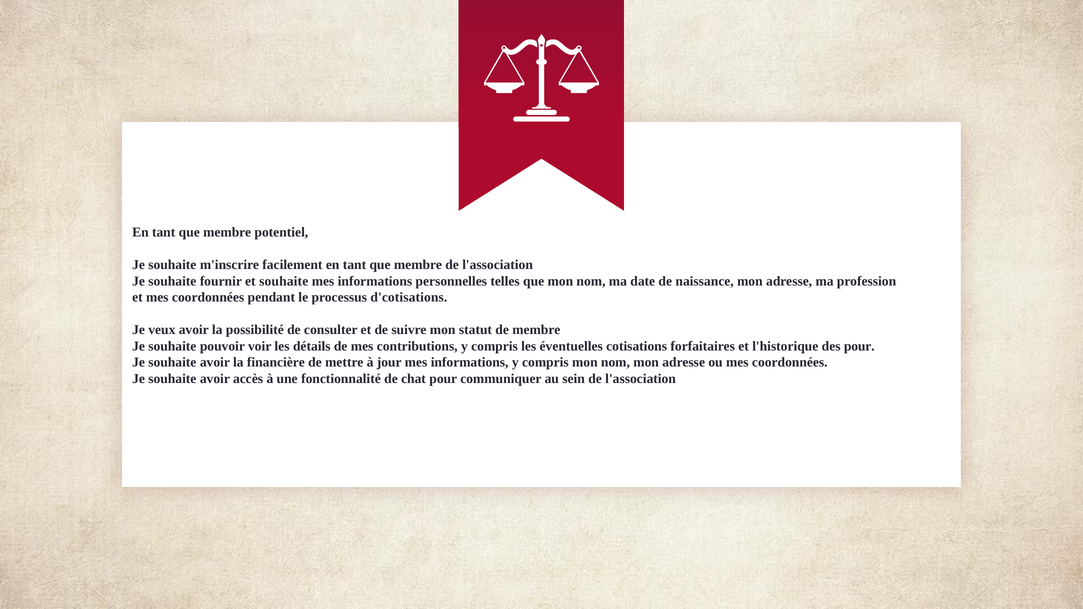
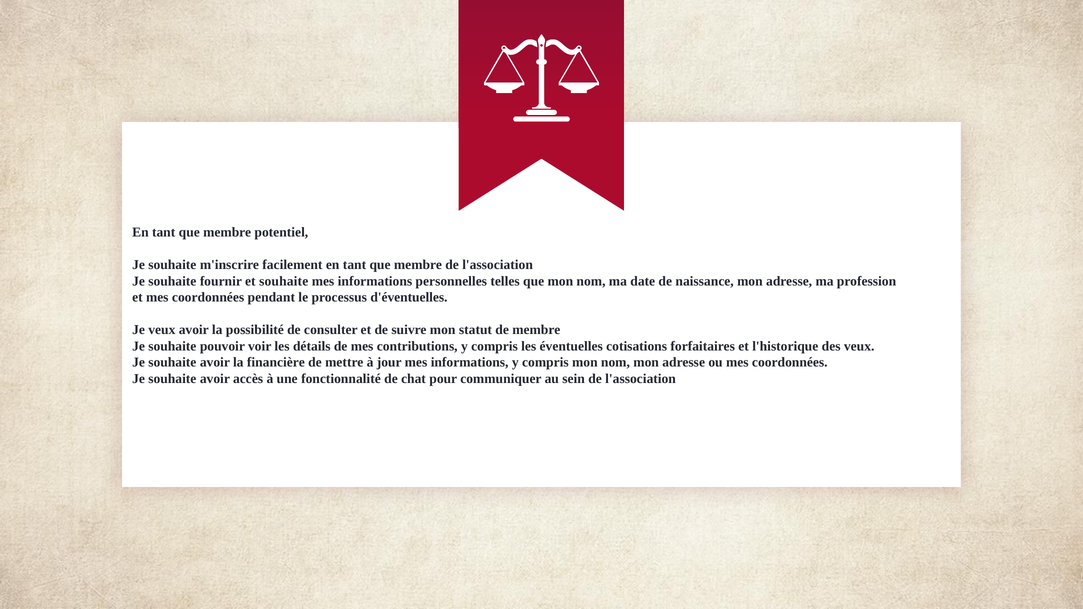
d'cotisations: d'cotisations -> d'éventuelles
des pour: pour -> veux
